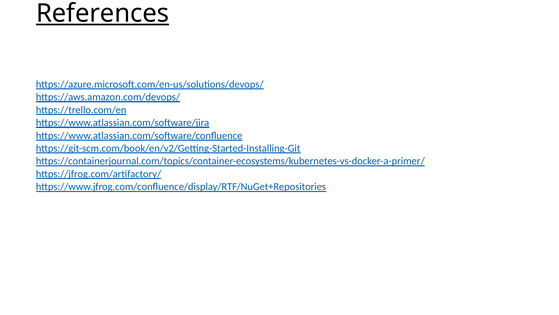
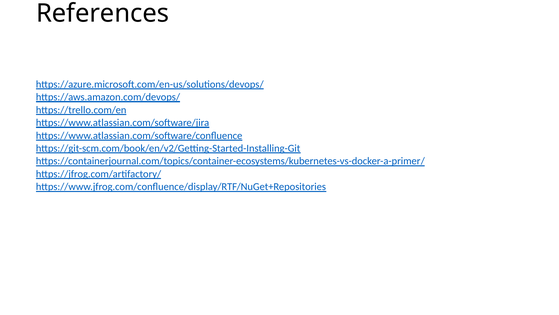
References underline: present -> none
